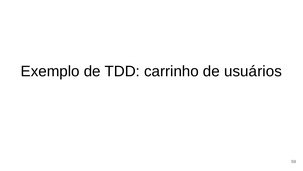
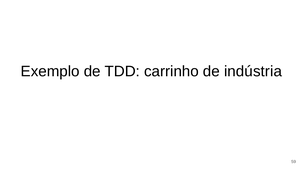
usuários: usuários -> indústria
